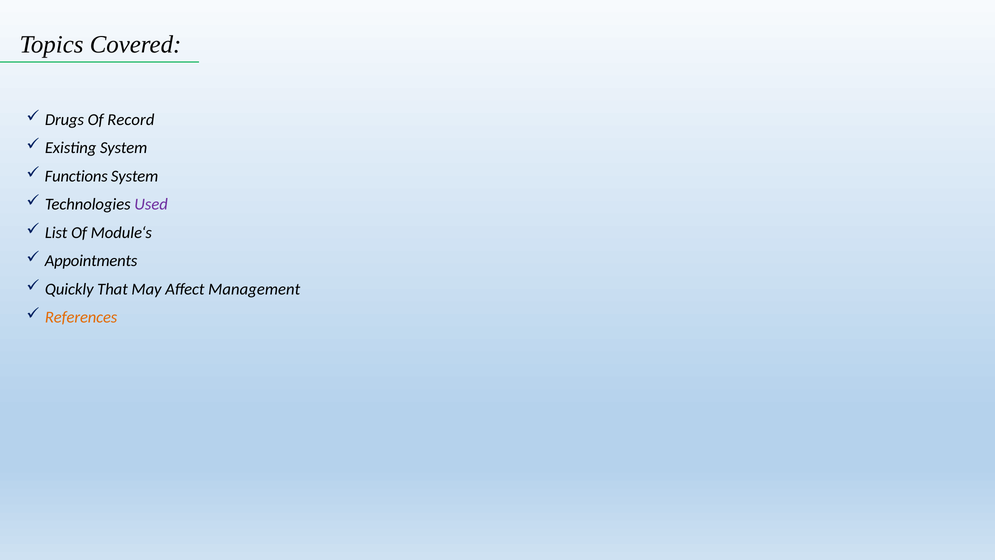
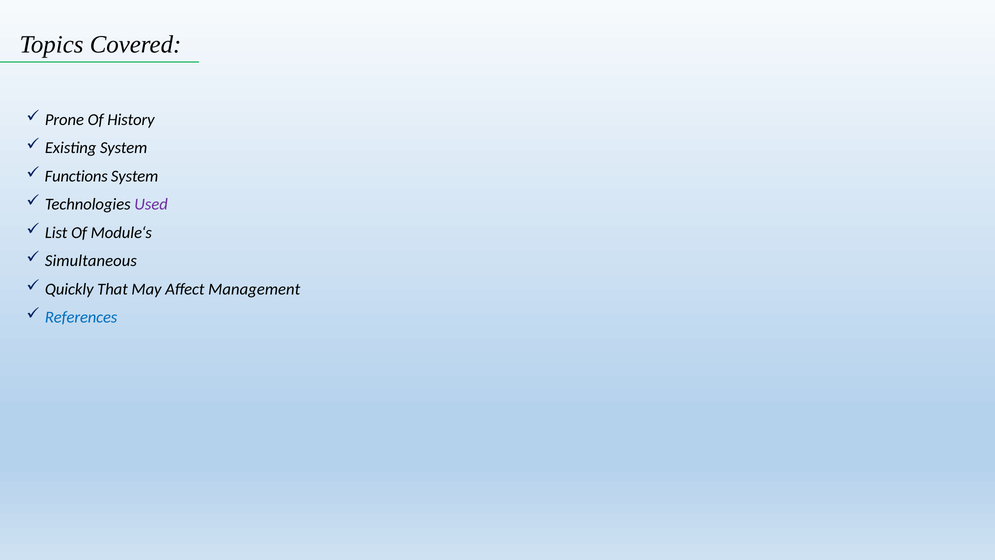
Drugs: Drugs -> Prone
Record: Record -> History
Appointments: Appointments -> Simultaneous
References colour: orange -> blue
